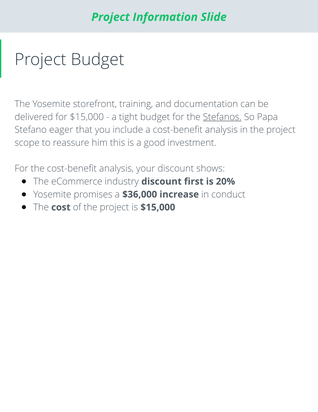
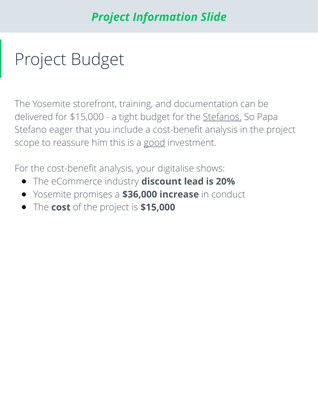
good underline: none -> present
your discount: discount -> digitalise
first: first -> lead
